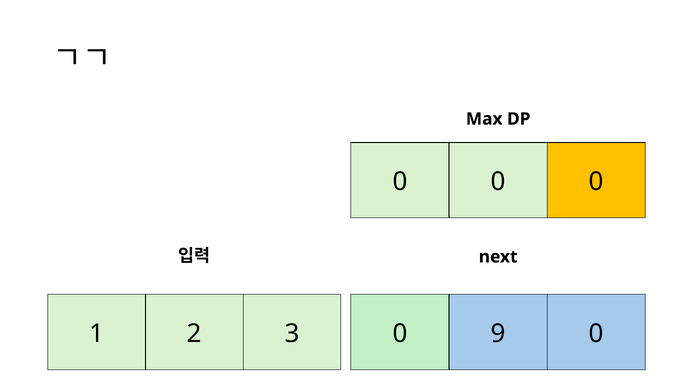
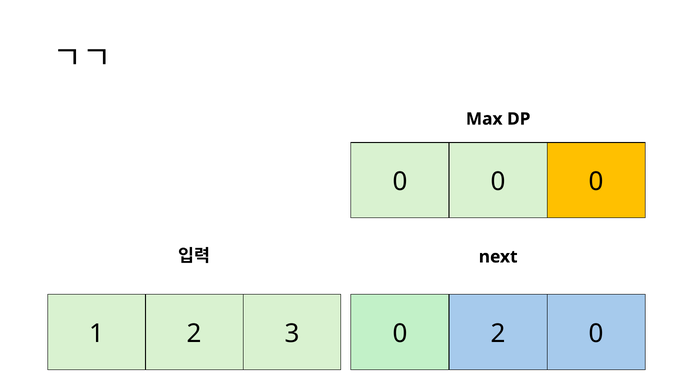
0 9: 9 -> 2
